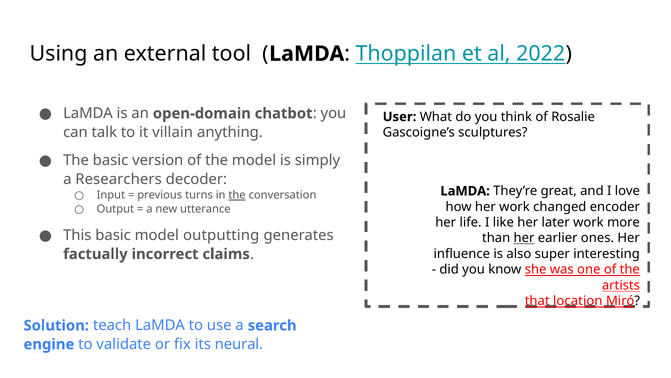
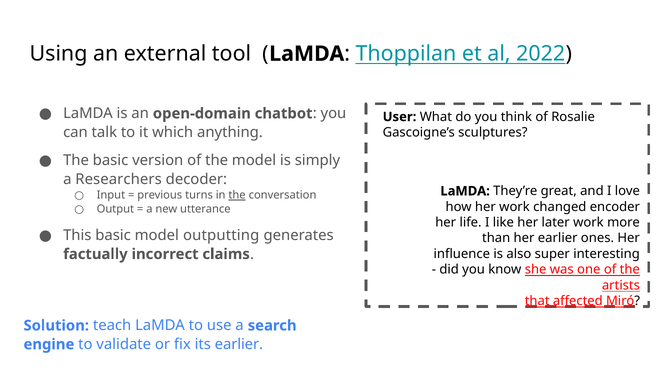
villain: villain -> which
her at (524, 238) underline: present -> none
location: location -> affected
its neural: neural -> earlier
